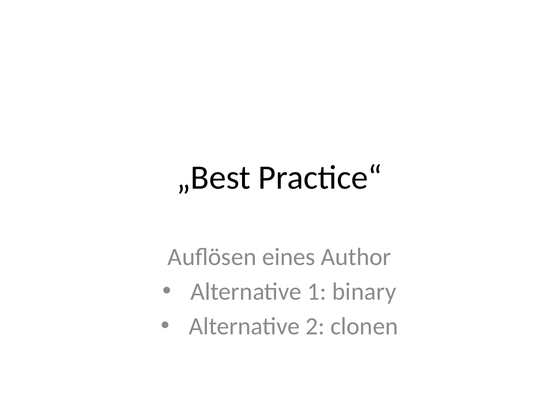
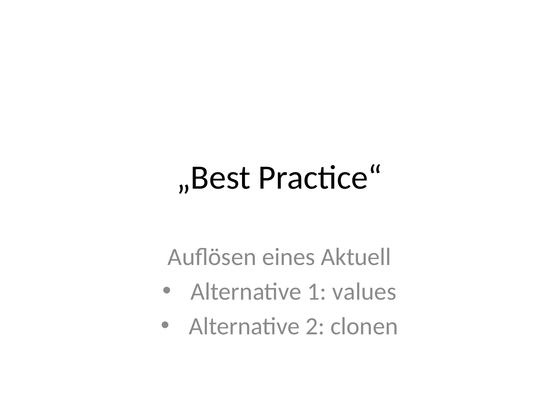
Author: Author -> Aktuell
binary: binary -> values
